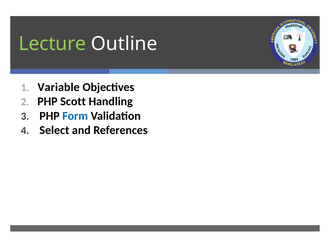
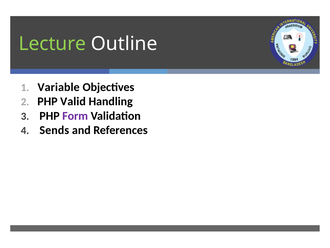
Scott: Scott -> Valid
Form colour: blue -> purple
Select: Select -> Sends
